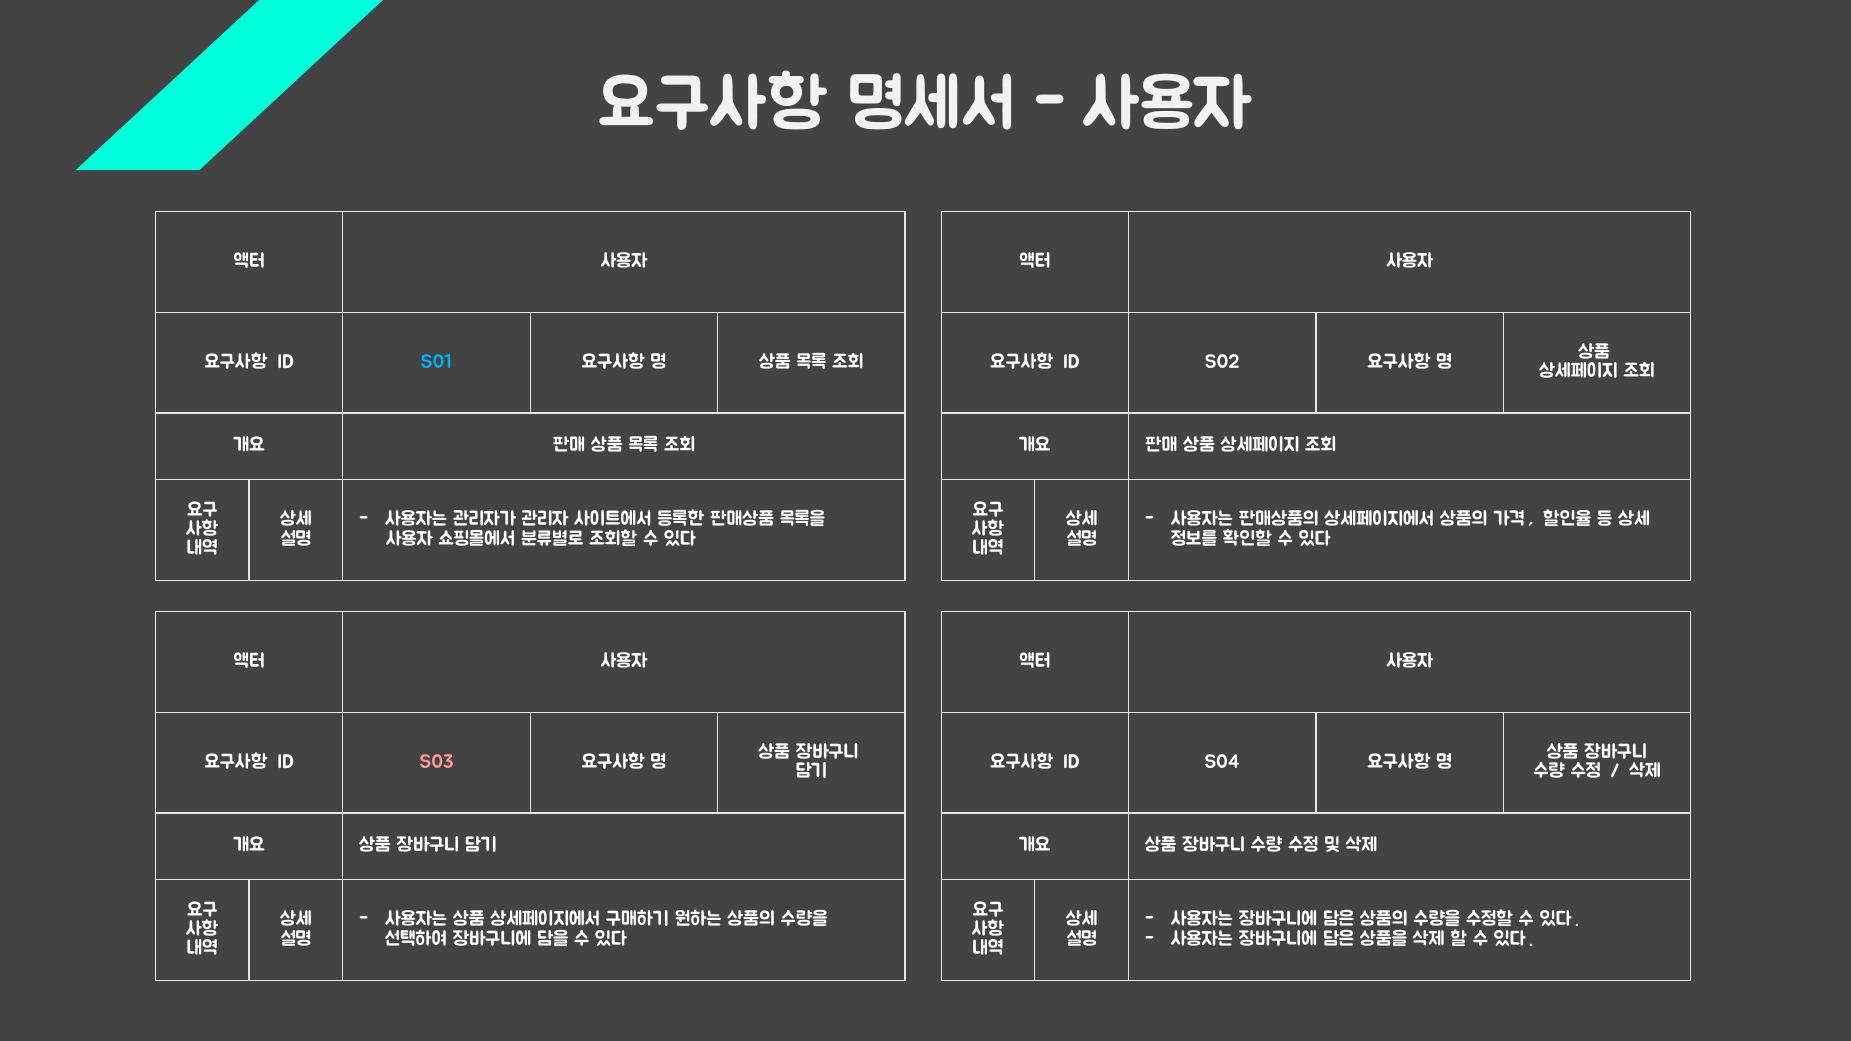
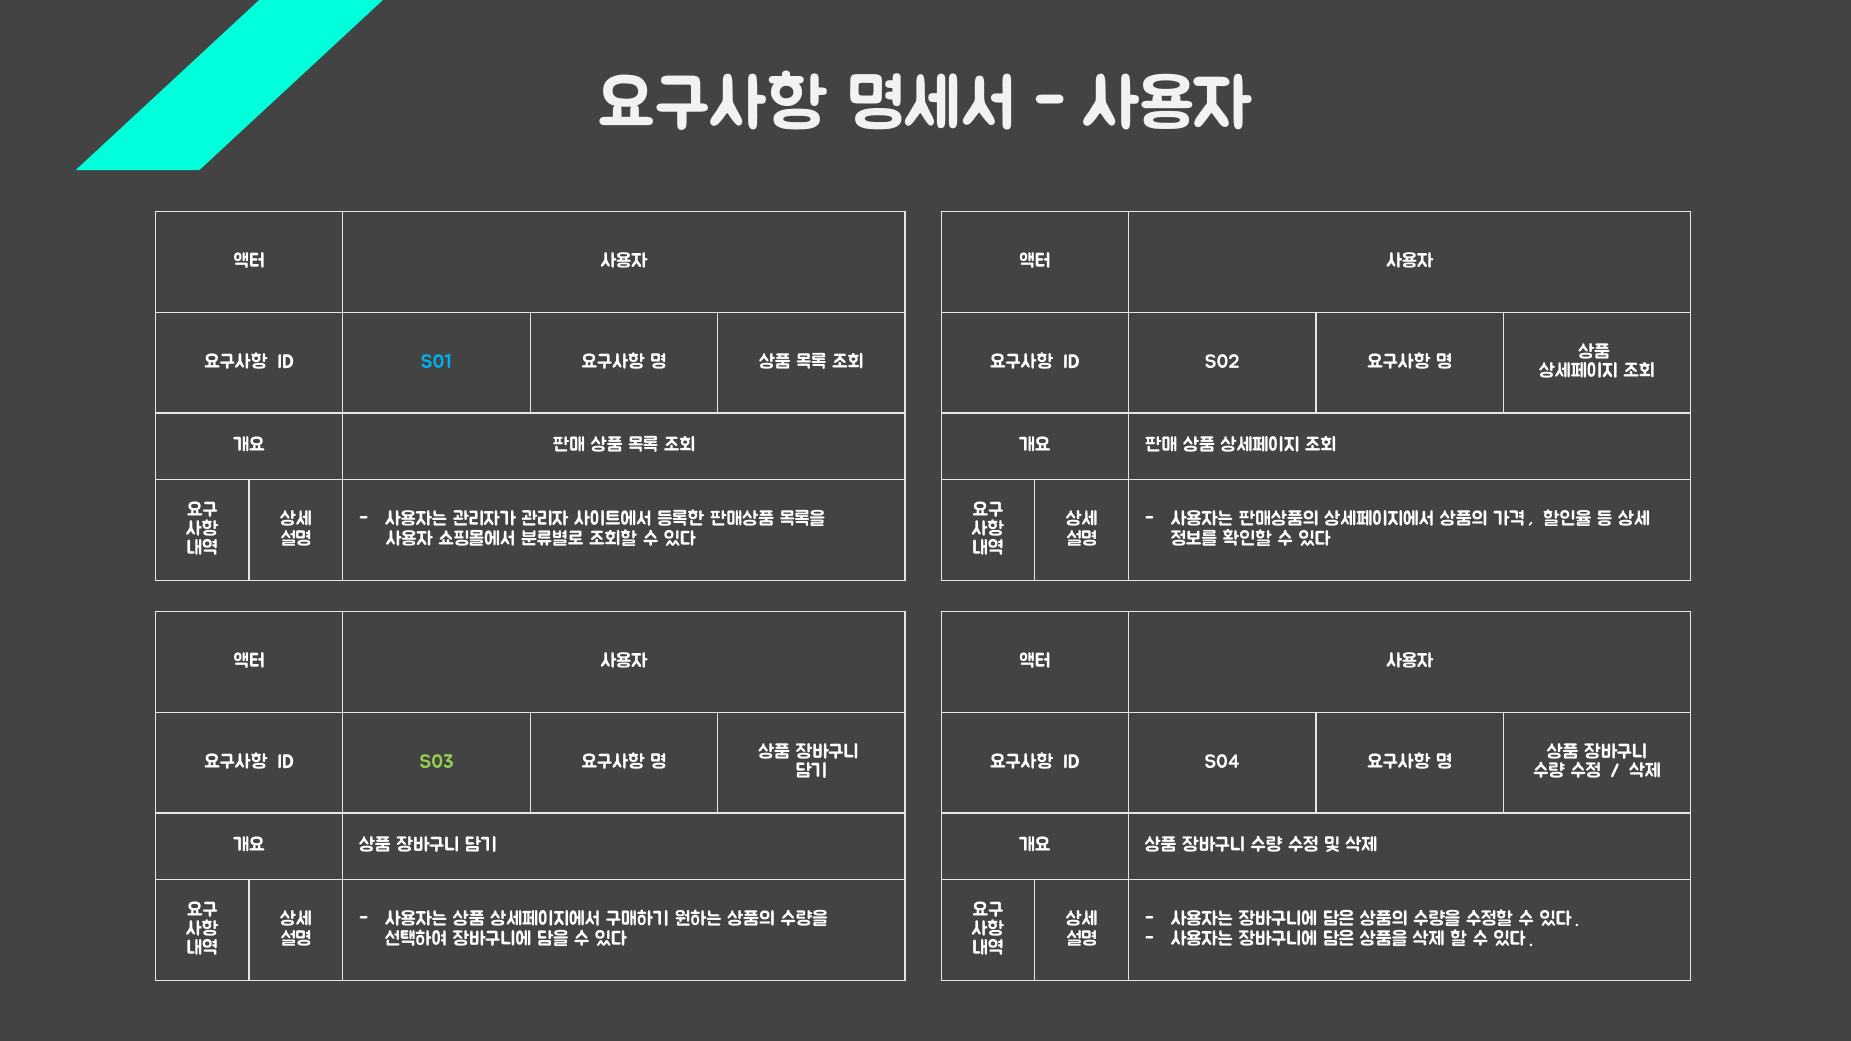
S03 colour: pink -> light green
